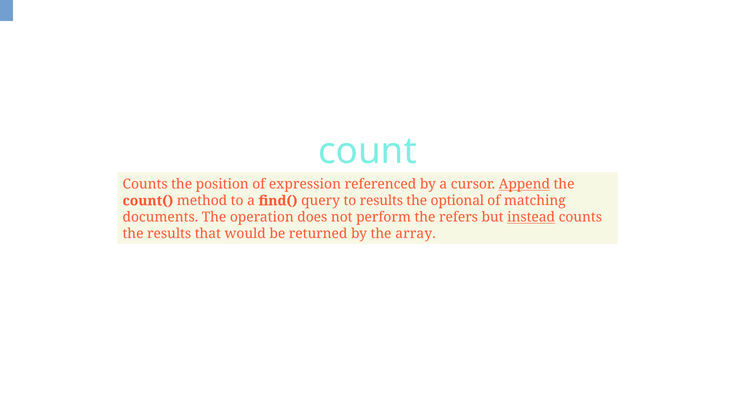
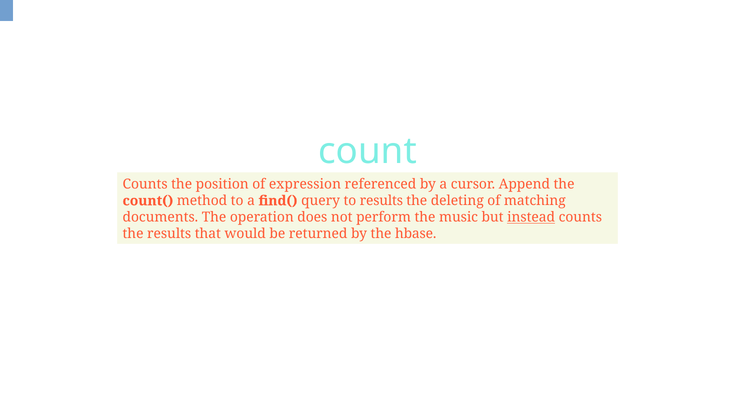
Append underline: present -> none
optional: optional -> deleting
refers: refers -> music
array: array -> hbase
